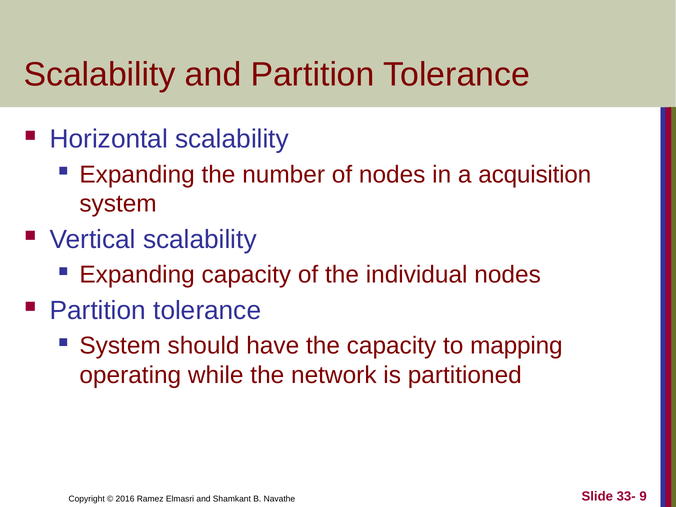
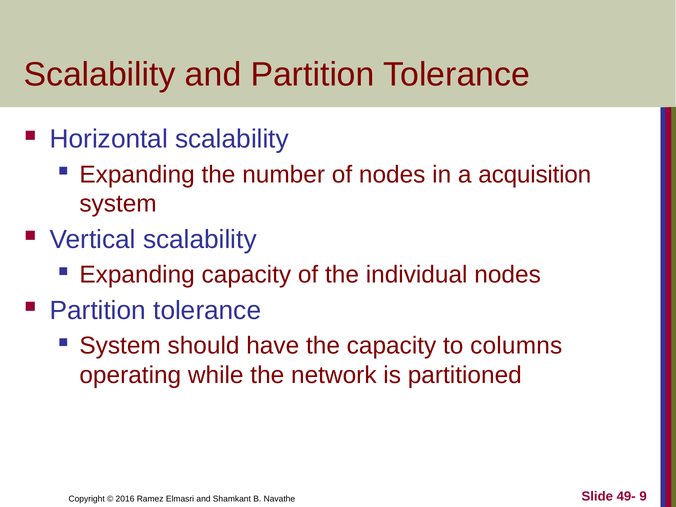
mapping: mapping -> columns
33-: 33- -> 49-
